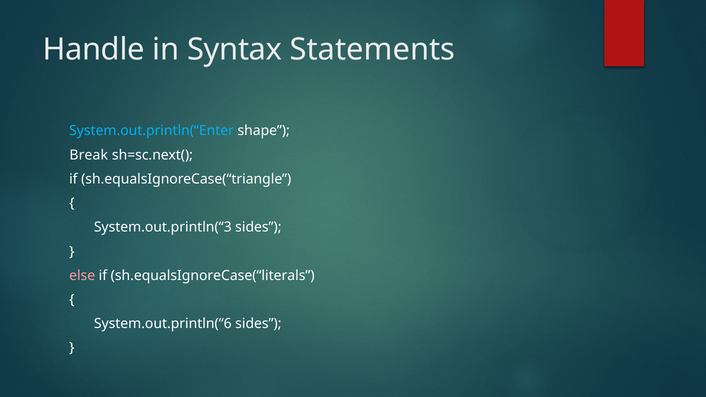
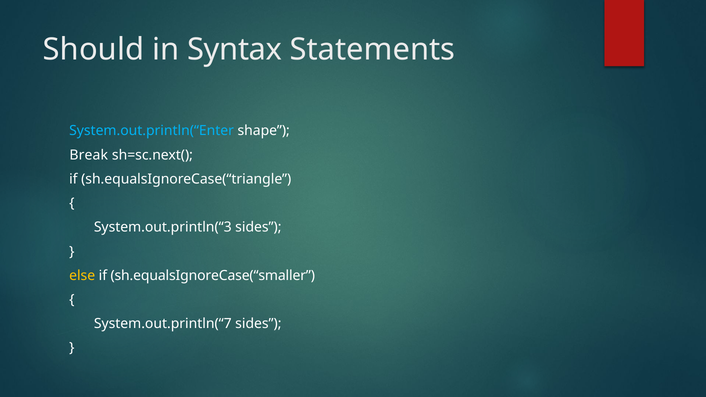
Handle: Handle -> Should
else colour: pink -> yellow
sh.equalsIgnoreCase(“literals: sh.equalsIgnoreCase(“literals -> sh.equalsIgnoreCase(“smaller
System.out.println(“6: System.out.println(“6 -> System.out.println(“7
